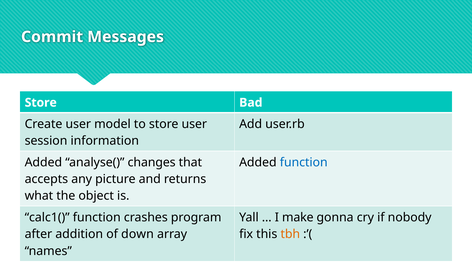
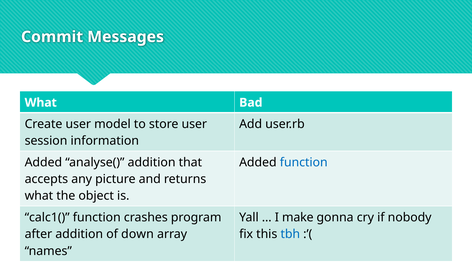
Store at (41, 102): Store -> What
analyse( changes: changes -> addition
tbh colour: orange -> blue
